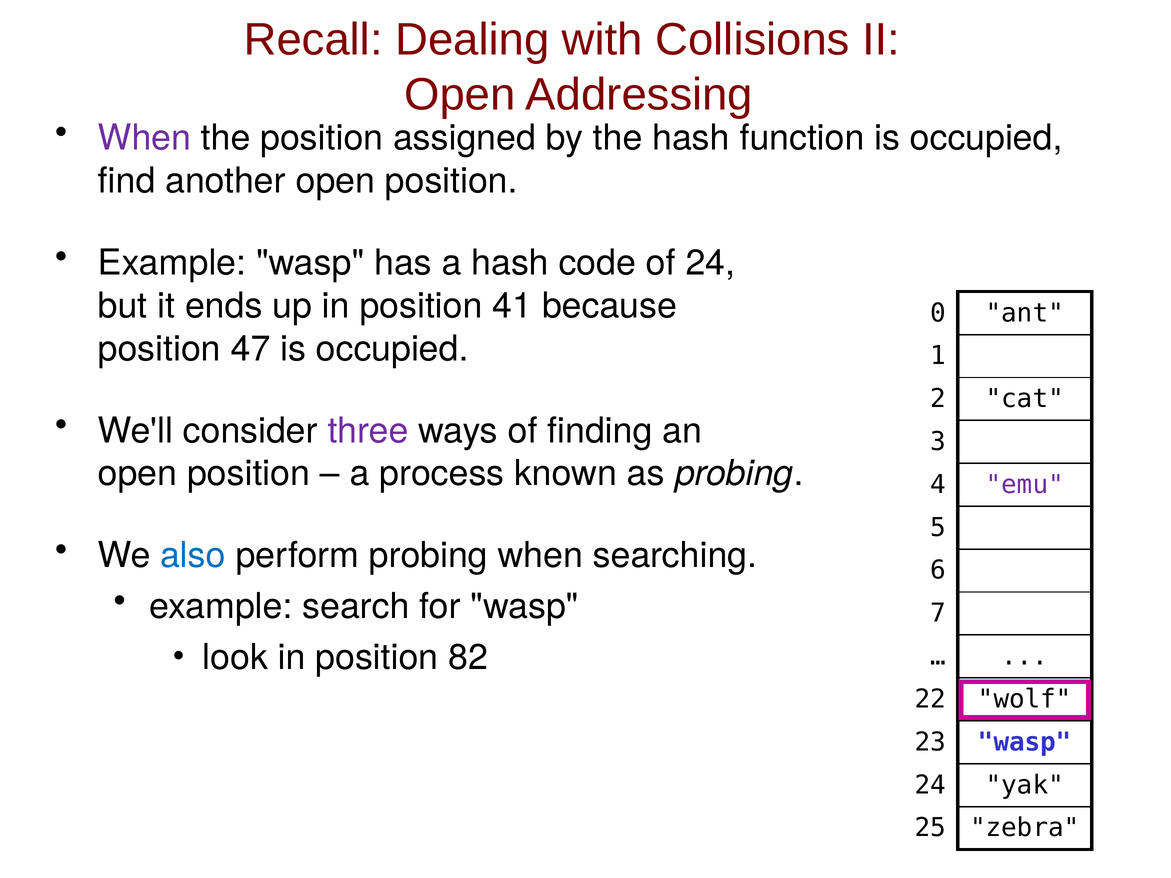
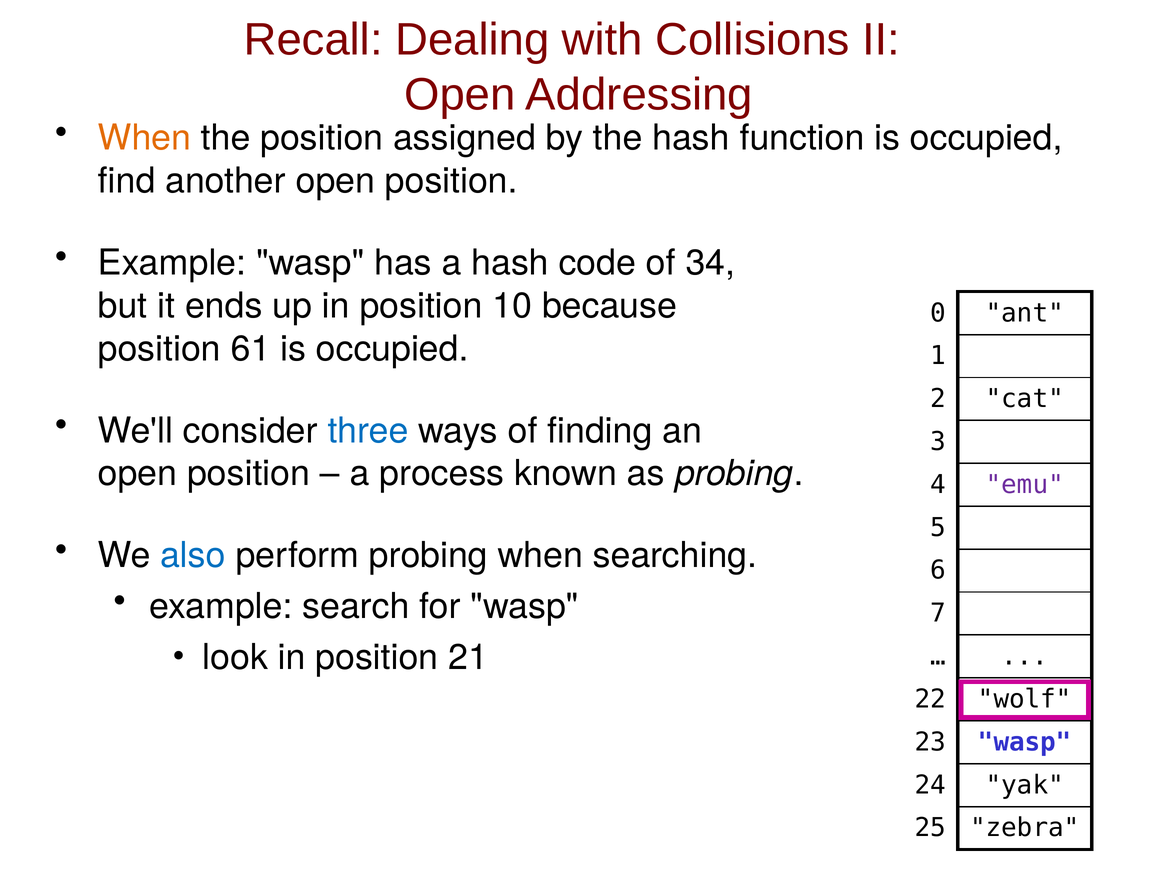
When at (145, 138) colour: purple -> orange
of 24: 24 -> 34
41: 41 -> 10
47: 47 -> 61
three colour: purple -> blue
82: 82 -> 21
